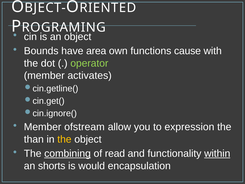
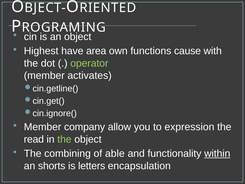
Bounds: Bounds -> Highest
ofstream: ofstream -> company
than: than -> read
the at (64, 139) colour: yellow -> light green
combining underline: present -> none
read: read -> able
would: would -> letters
